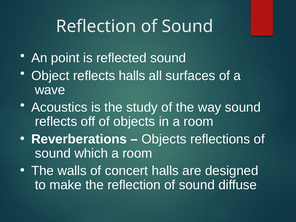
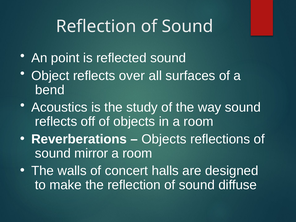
reflects halls: halls -> over
wave: wave -> bend
which: which -> mirror
